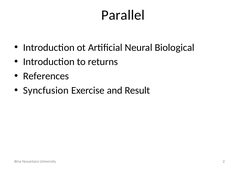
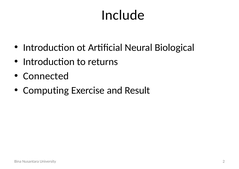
Parallel: Parallel -> Include
References: References -> Connected
Syncfusion: Syncfusion -> Computing
